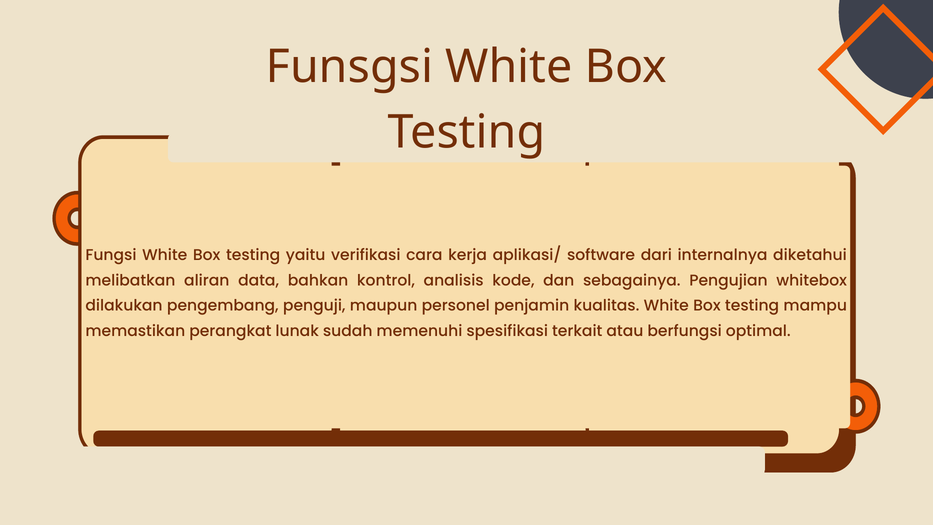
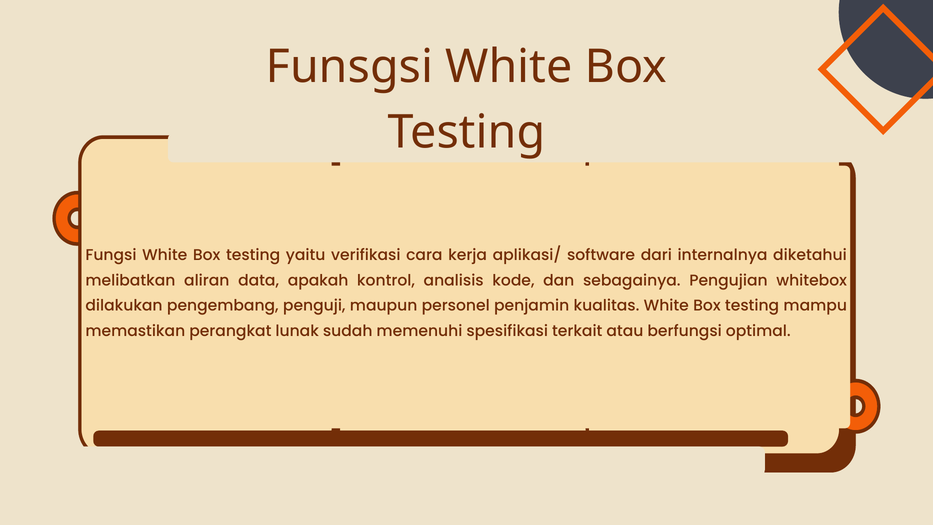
bahkan: bahkan -> apakah
